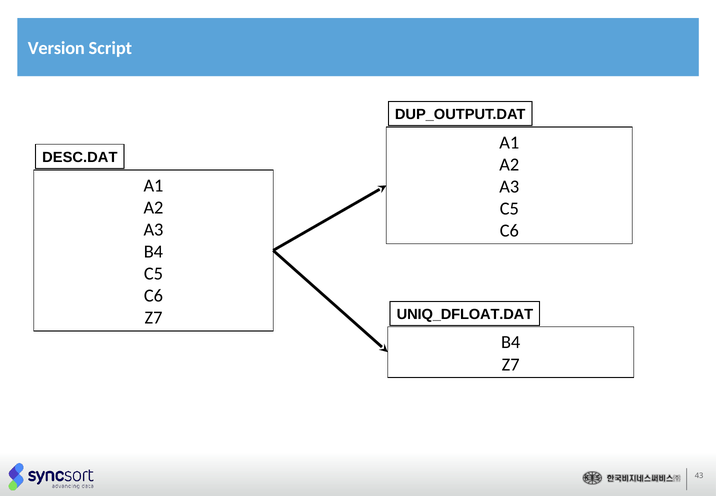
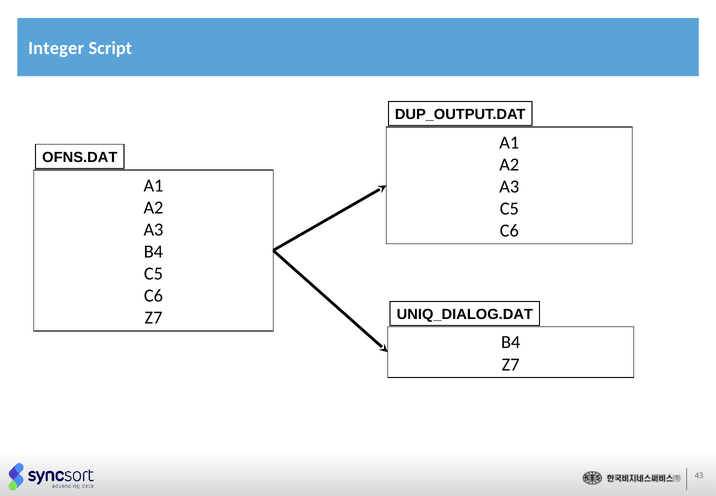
Version: Version -> Integer
DESC.DAT: DESC.DAT -> OFNS.DAT
UNIQ_DFLOAT.DAT: UNIQ_DFLOAT.DAT -> UNIQ_DIALOG.DAT
